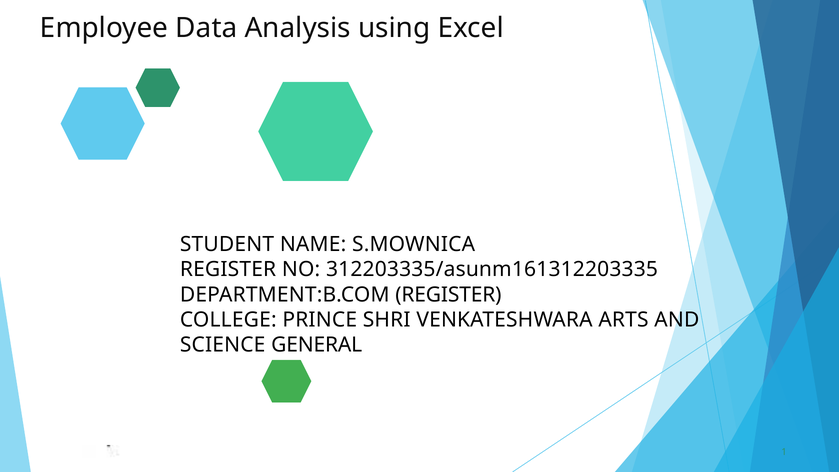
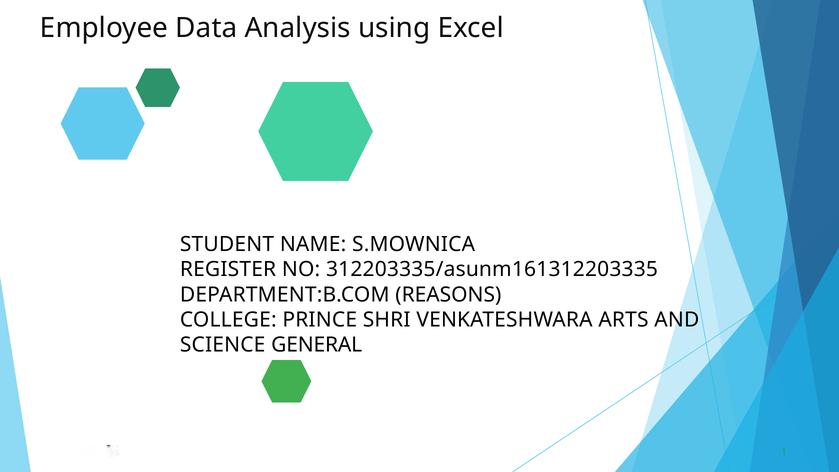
DEPARTMENT:B.COM REGISTER: REGISTER -> REASONS
